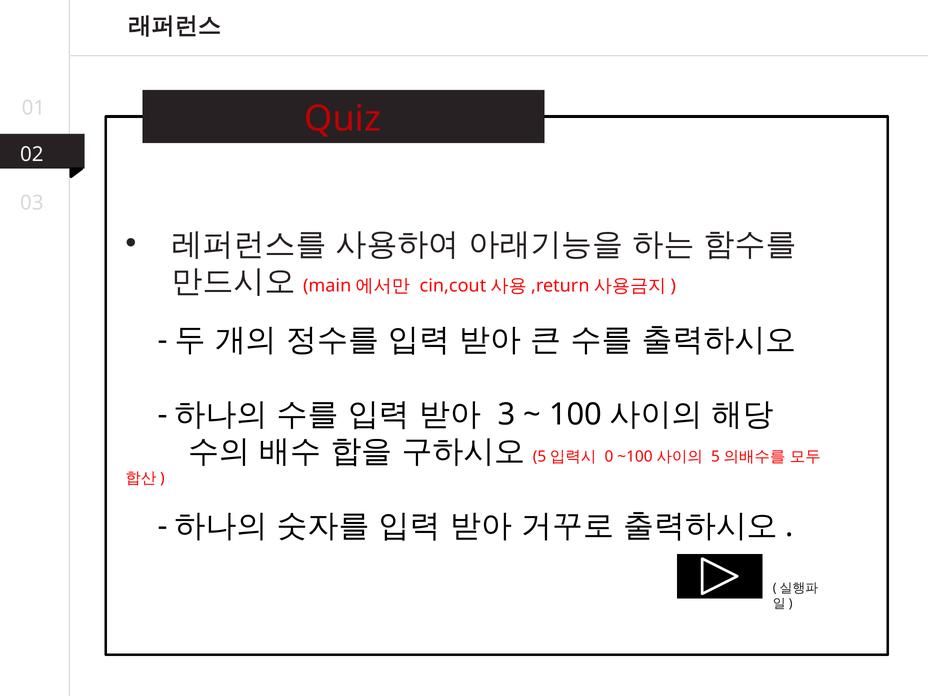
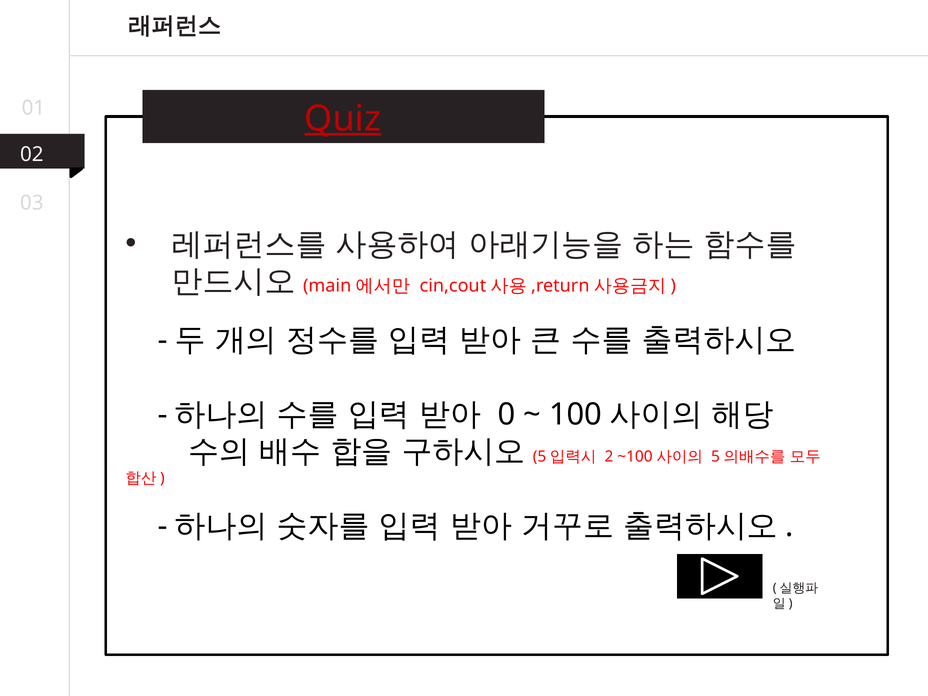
Quiz underline: none -> present
3: 3 -> 0
0: 0 -> 2
